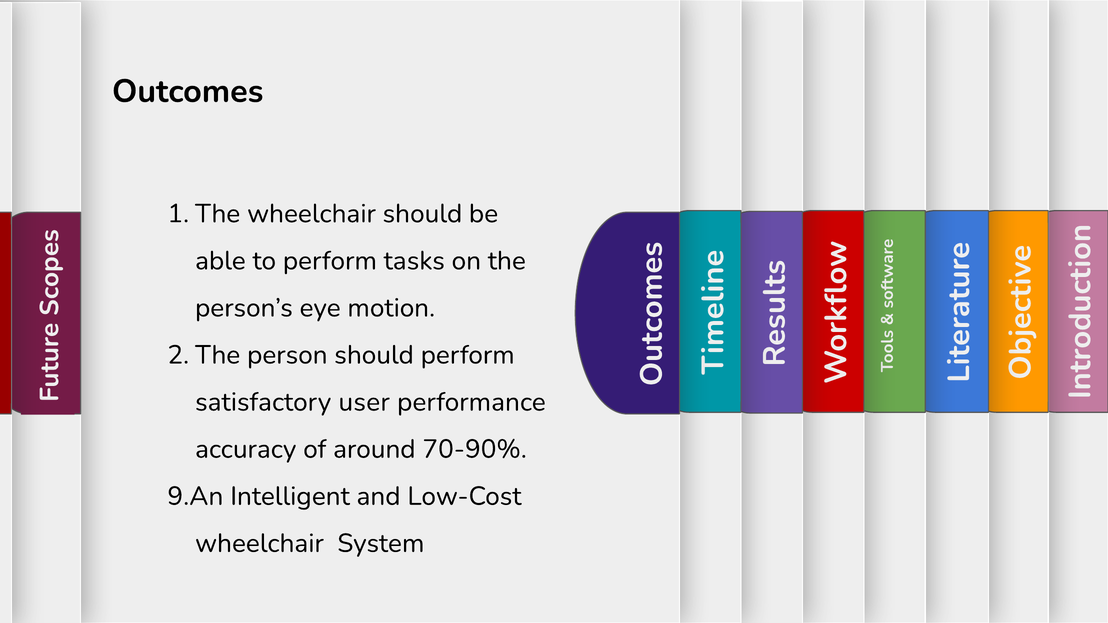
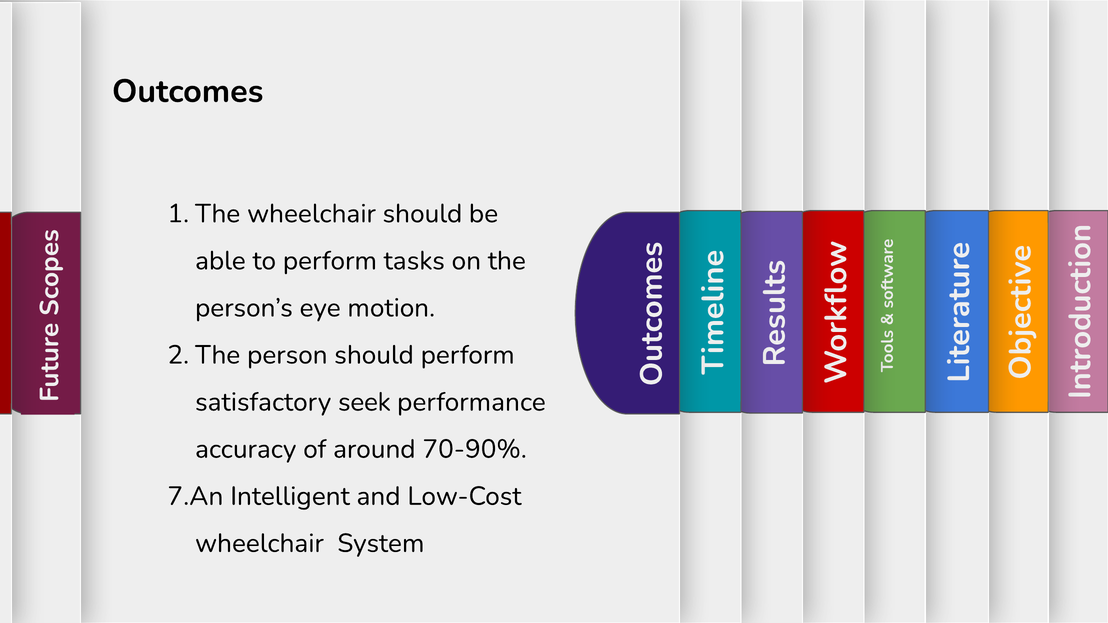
user: user -> seek
9.An: 9.An -> 7.An
